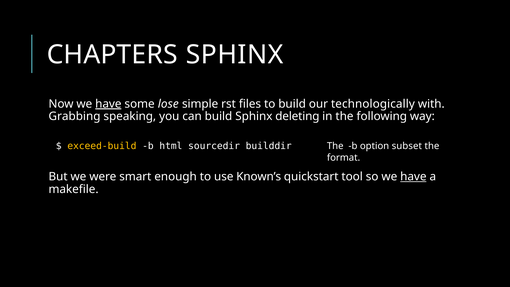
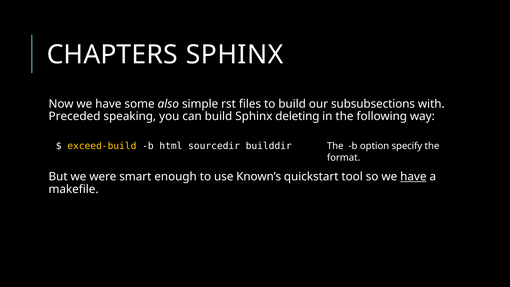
have at (108, 104) underline: present -> none
lose: lose -> also
technologically: technologically -> subsubsections
Grabbing: Grabbing -> Preceded
subset: subset -> specify
